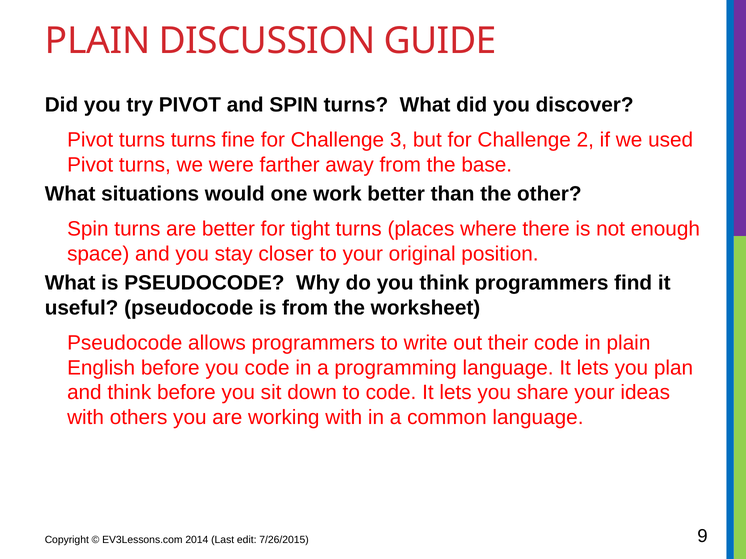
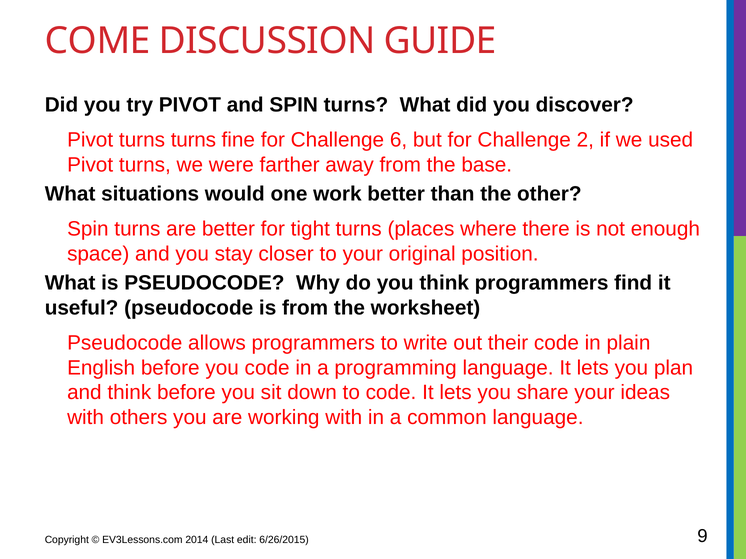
PLAIN at (98, 41): PLAIN -> COME
3: 3 -> 6
7/26/2015: 7/26/2015 -> 6/26/2015
